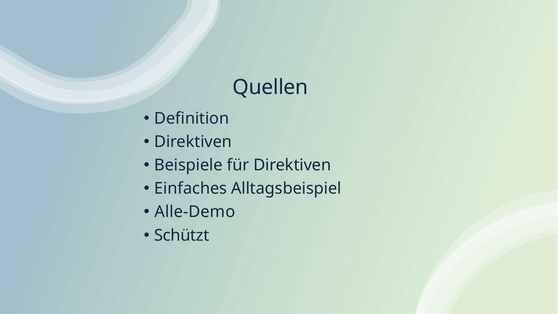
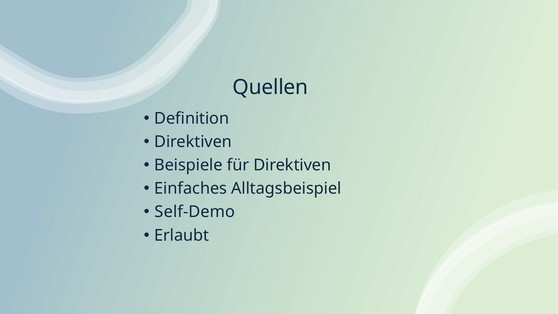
Alle-Demo: Alle-Demo -> Self-Demo
Schützt: Schützt -> Erlaubt
